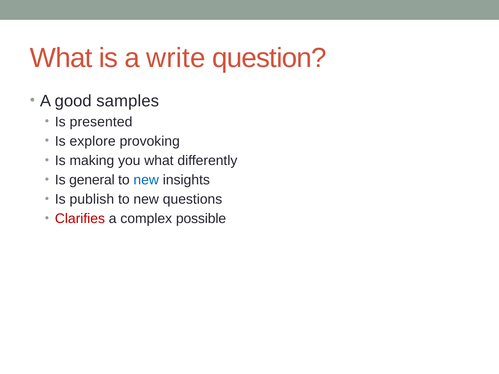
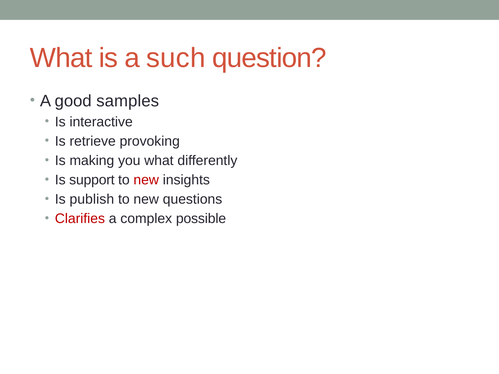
write: write -> such
presented: presented -> interactive
explore: explore -> retrieve
general: general -> support
new at (146, 180) colour: blue -> red
